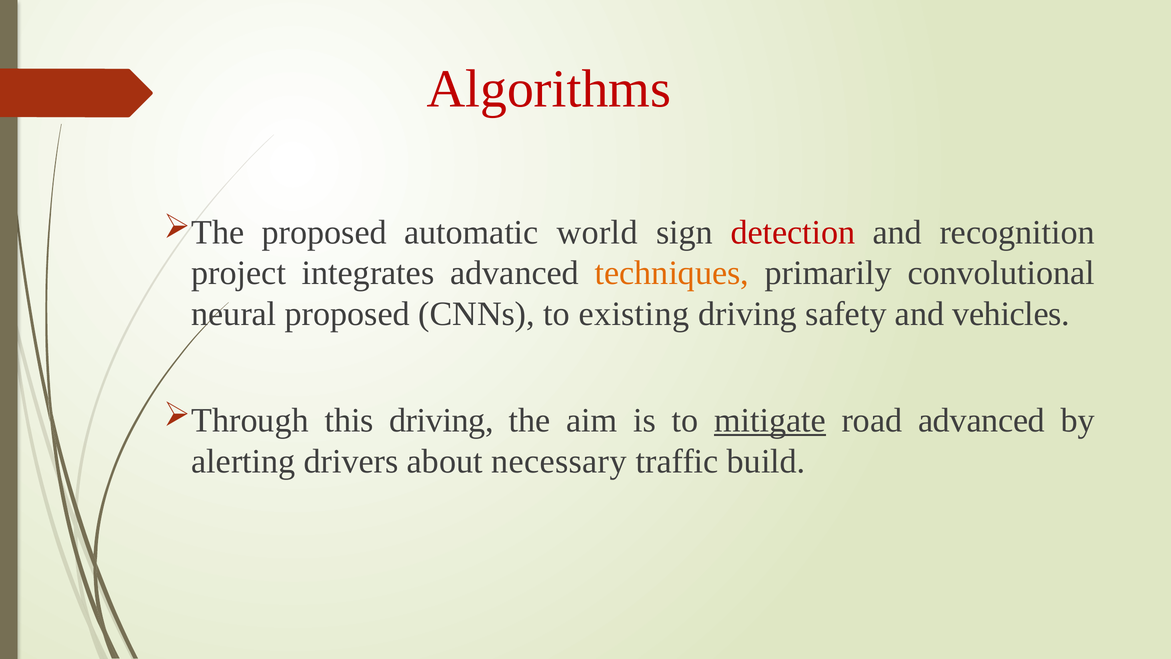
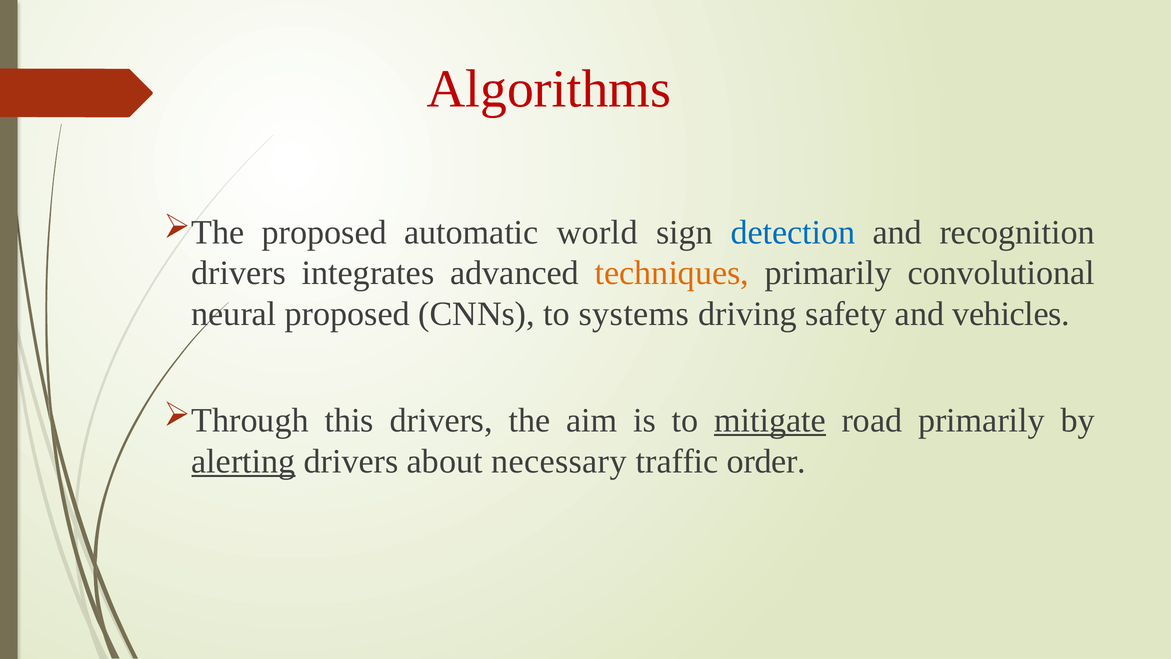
detection colour: red -> blue
project at (239, 273): project -> drivers
existing: existing -> systems
this driving: driving -> drivers
road advanced: advanced -> primarily
alerting underline: none -> present
build: build -> order
